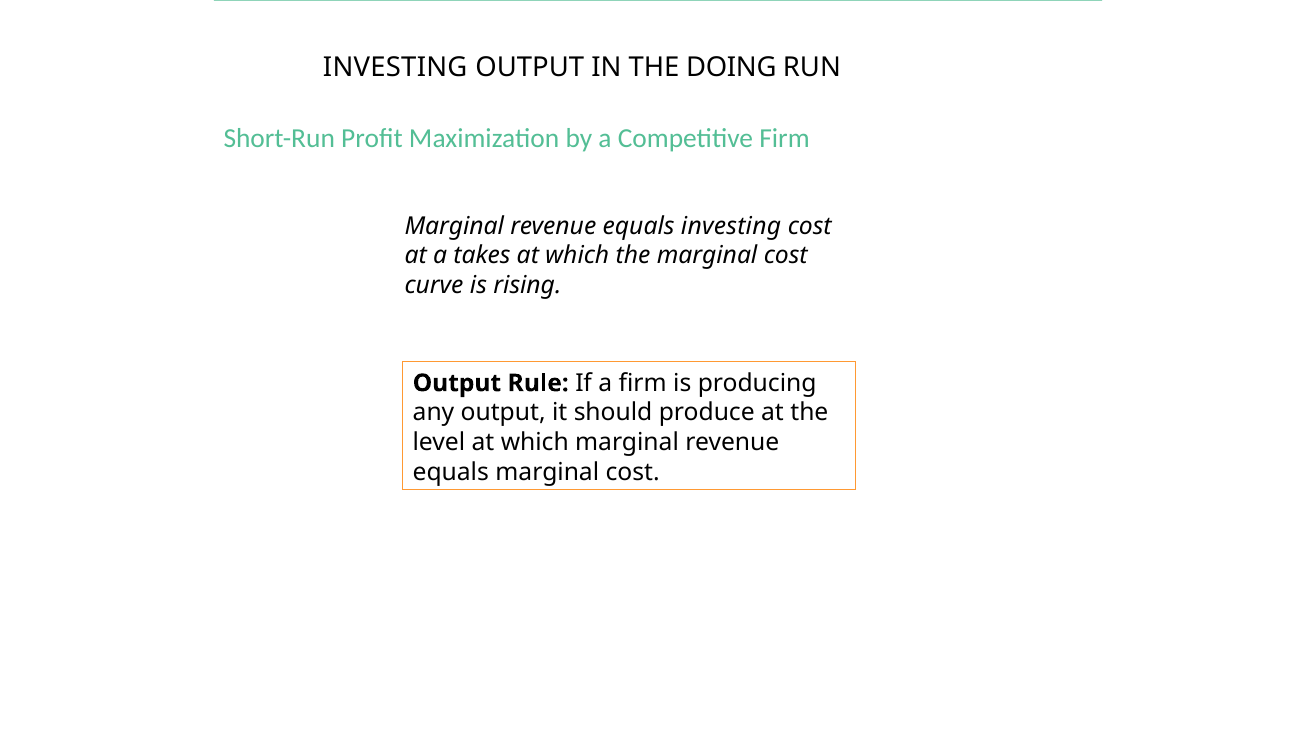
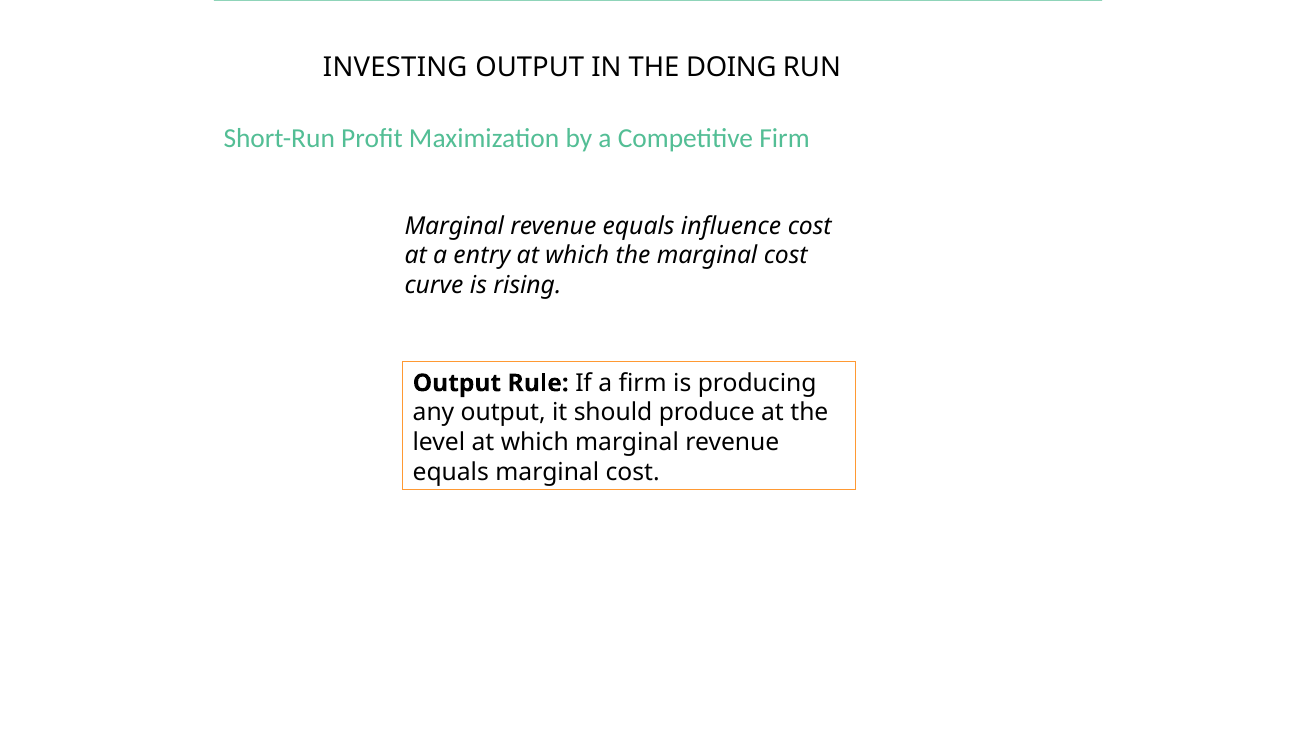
equals investing: investing -> influence
takes: takes -> entry
